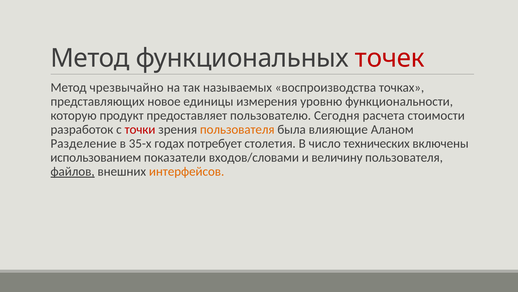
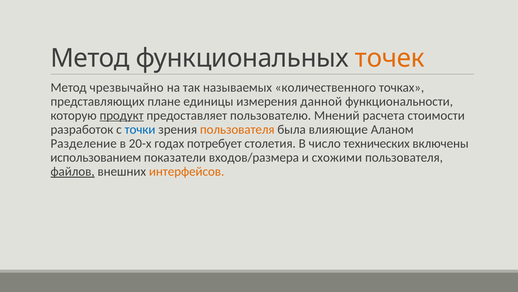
точек colour: red -> orange
воспроизводства: воспроизводства -> количественного
новое: новое -> плане
уровню: уровню -> данной
продукт underline: none -> present
Сегодня: Сегодня -> Мнений
точки colour: red -> blue
35-х: 35-х -> 20-х
входов/словами: входов/словами -> входов/размера
величину: величину -> схожими
